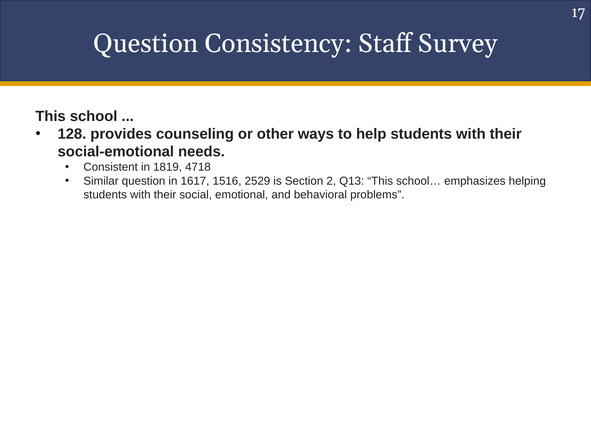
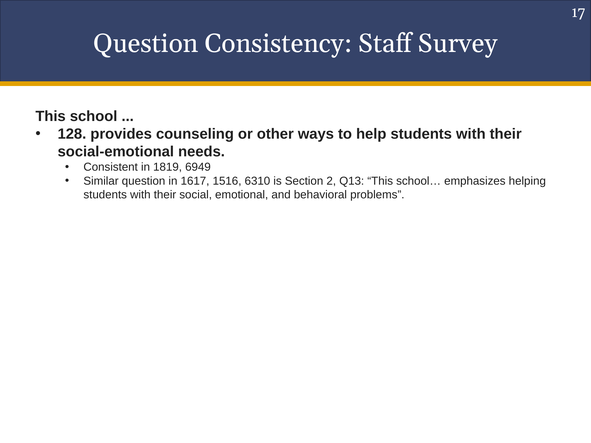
4718: 4718 -> 6949
2529: 2529 -> 6310
